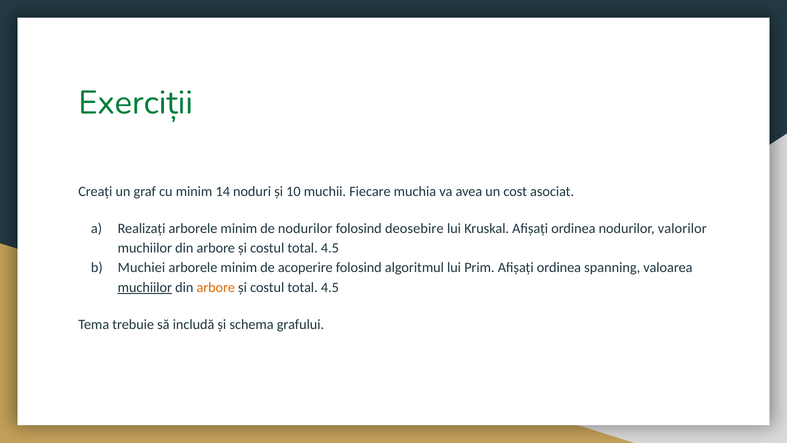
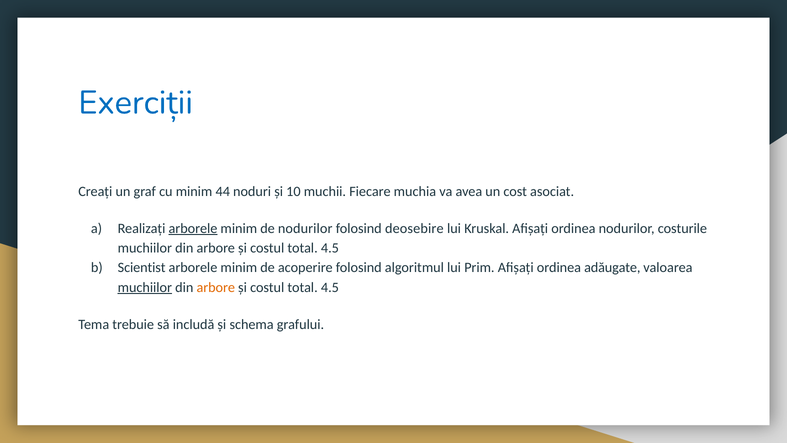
Exerciții colour: green -> blue
14: 14 -> 44
arborele at (193, 228) underline: none -> present
valorilor: valorilor -> costurile
Muchiei: Muchiei -> Scientist
spanning: spanning -> adăugate
